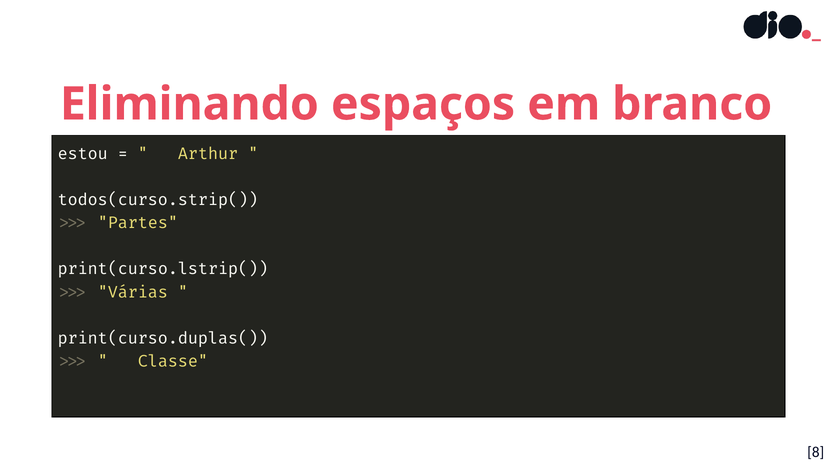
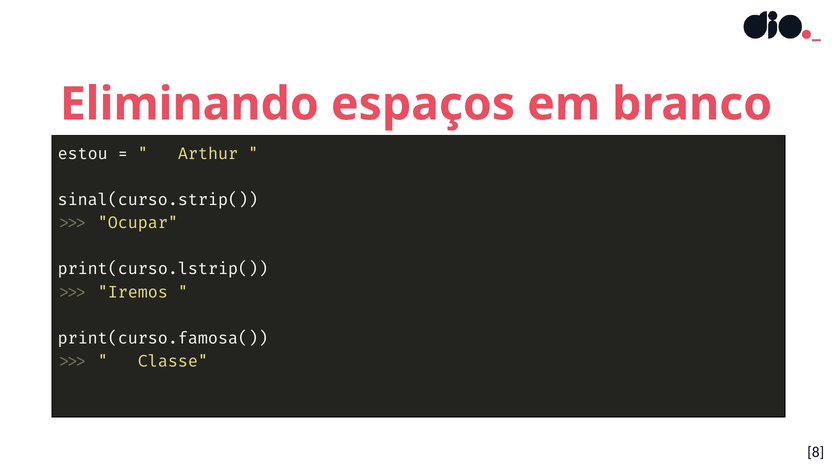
todos(curso.strip(: todos(curso.strip( -> sinal(curso.strip(
Partes: Partes -> Ocupar
Várias: Várias -> Iremos
print(curso.duplas(: print(curso.duplas( -> print(curso.famosa(
